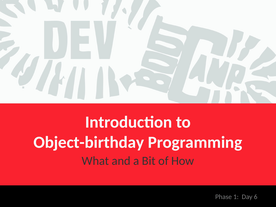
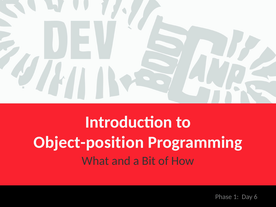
Object-birthday: Object-birthday -> Object-position
